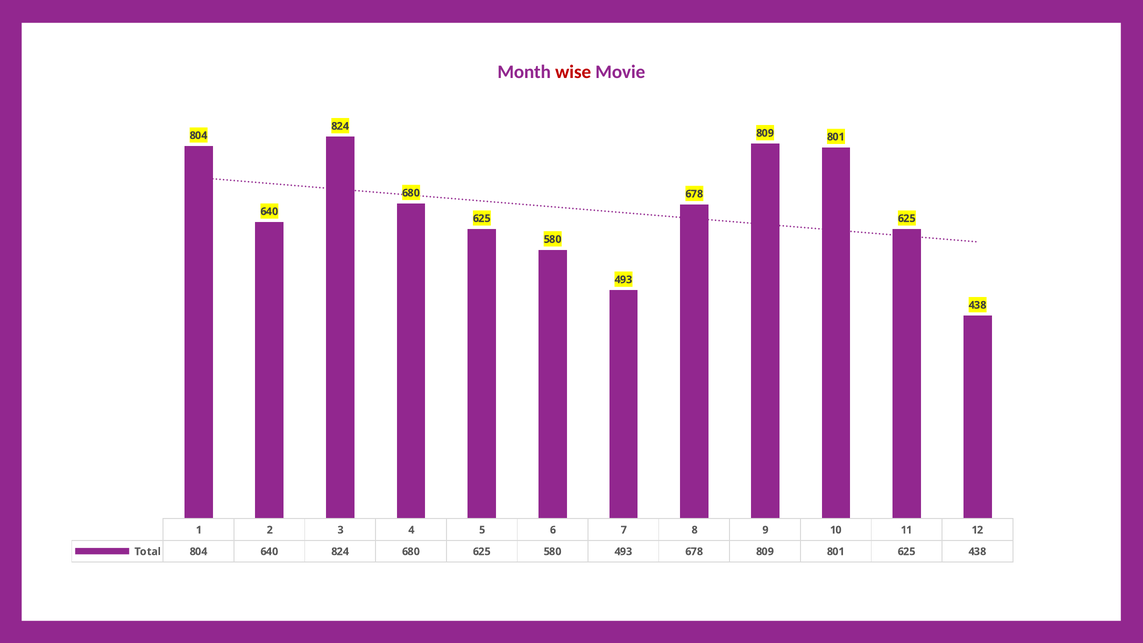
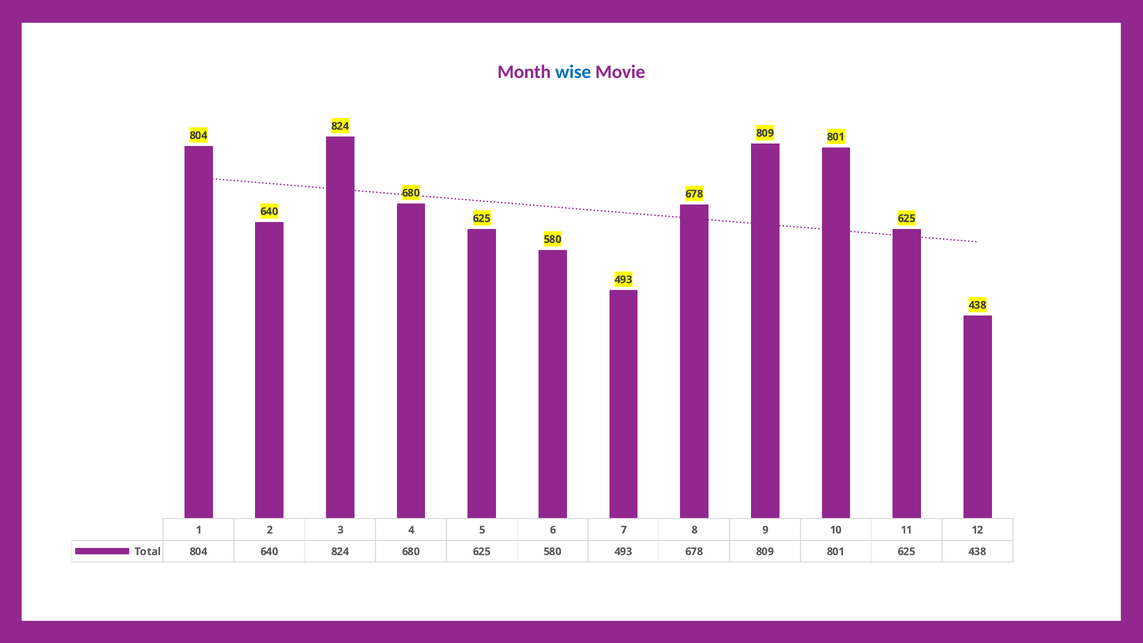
wise colour: red -> blue
